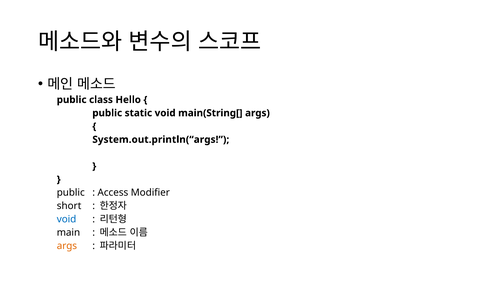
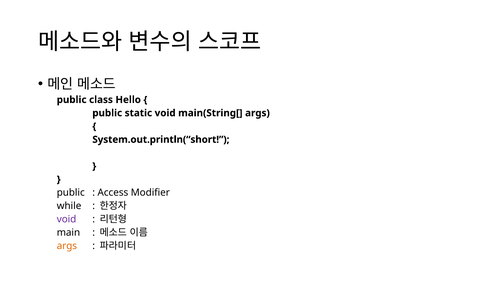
System.out.println(“args: System.out.println(“args -> System.out.println(“short
short: short -> while
void at (67, 219) colour: blue -> purple
